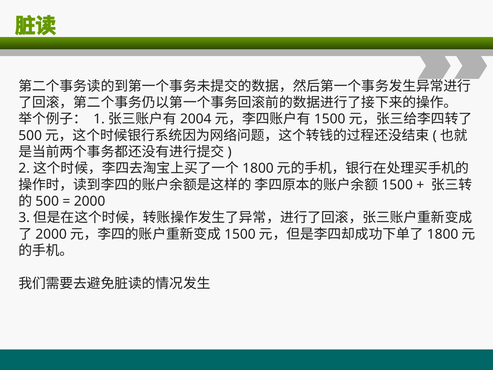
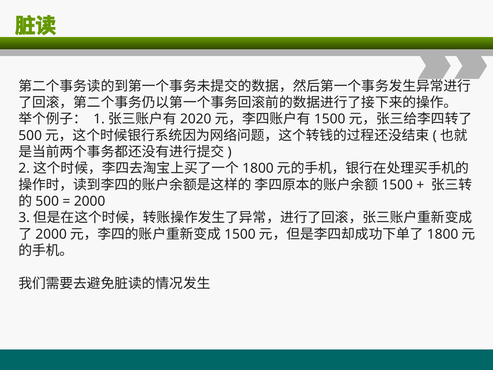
2004: 2004 -> 2020
